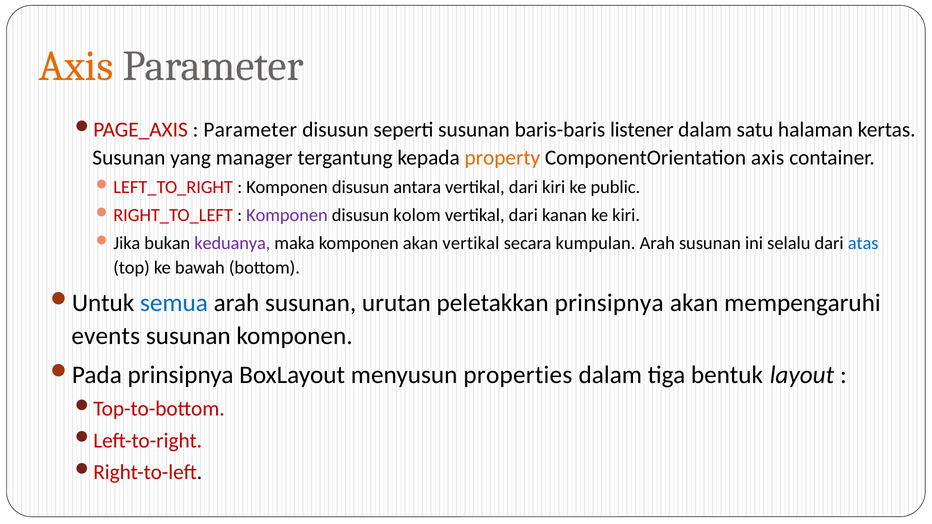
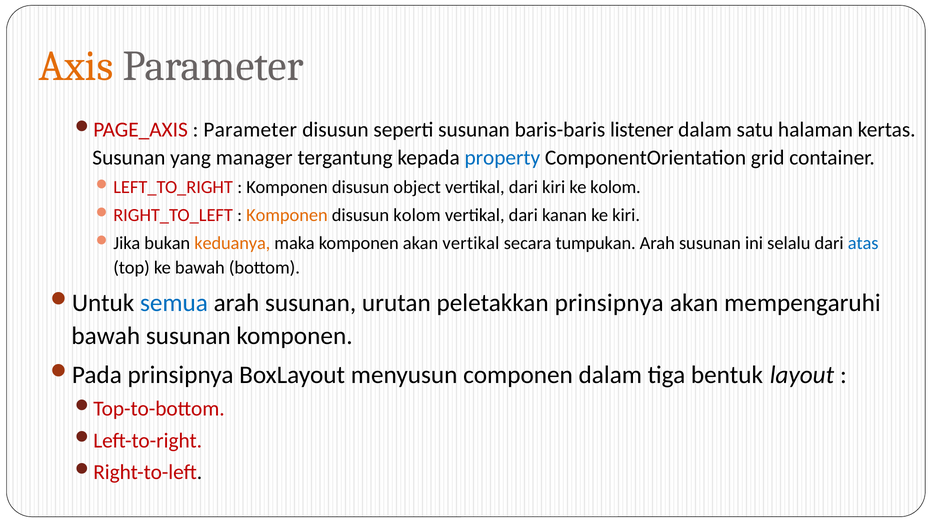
property colour: orange -> blue
ComponentOrientation axis: axis -> grid
antara: antara -> object
ke public: public -> kolom
Komponen at (287, 215) colour: purple -> orange
keduanya colour: purple -> orange
kumpulan: kumpulan -> tumpukan
events at (106, 336): events -> bawah
properties: properties -> componen
